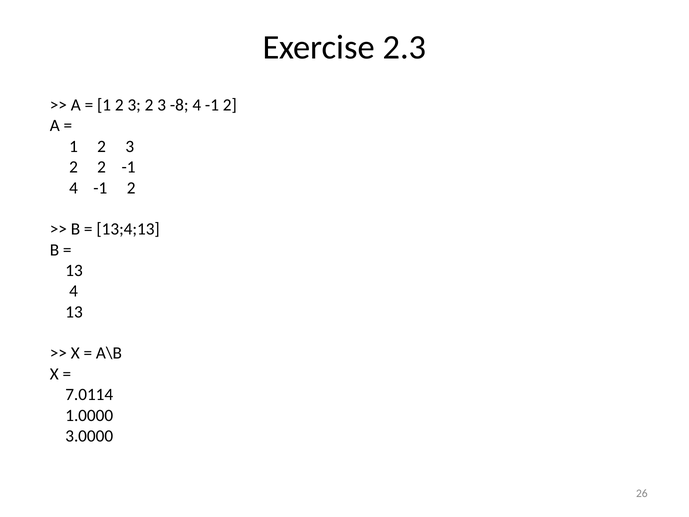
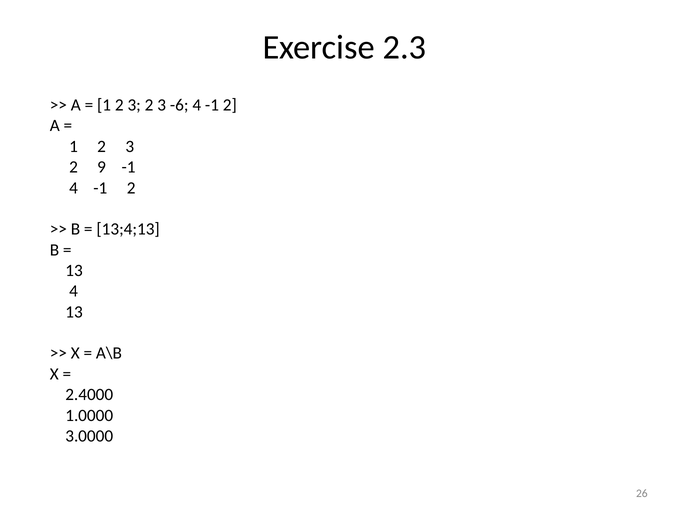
-8: -8 -> -6
2 2: 2 -> 9
7.0114: 7.0114 -> 2.4000
